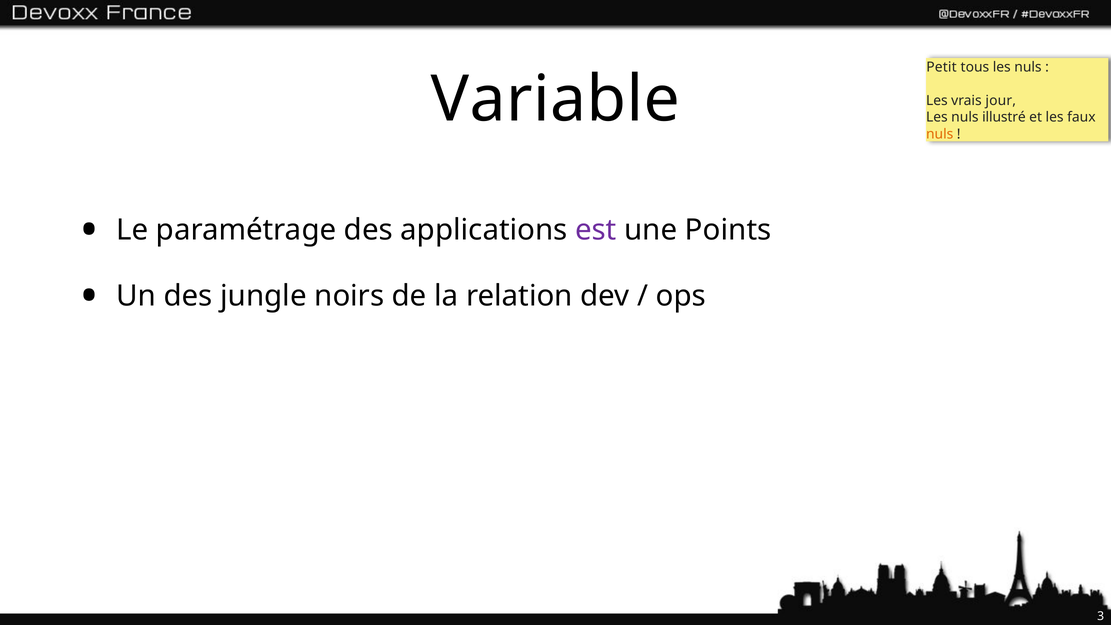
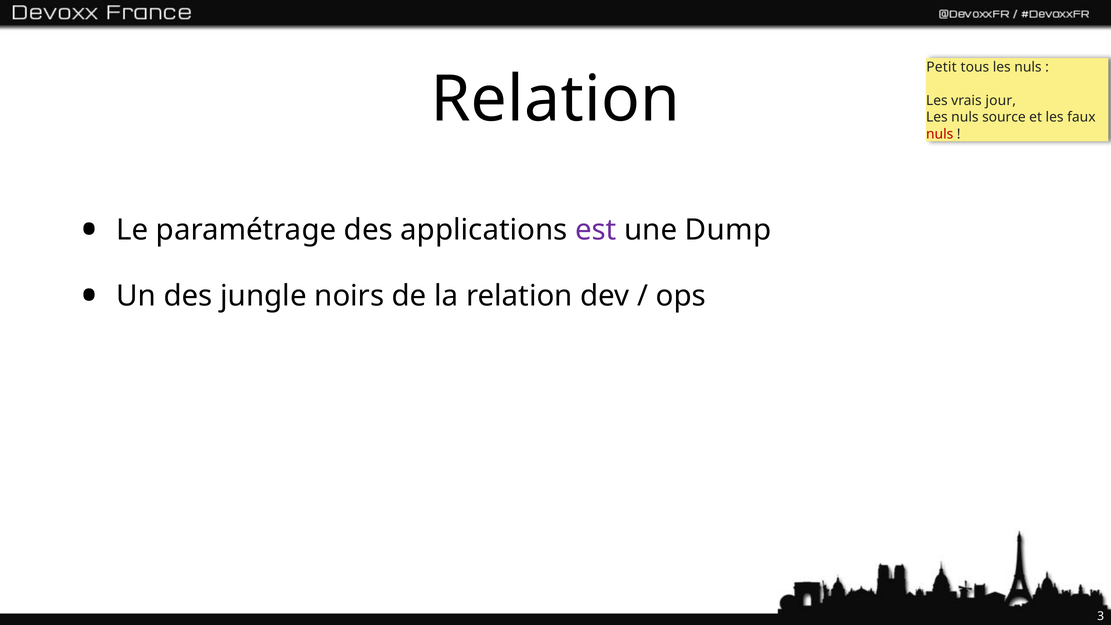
Variable at (555, 100): Variable -> Relation
illustré: illustré -> source
nuls at (940, 134) colour: orange -> red
Points: Points -> Dump
